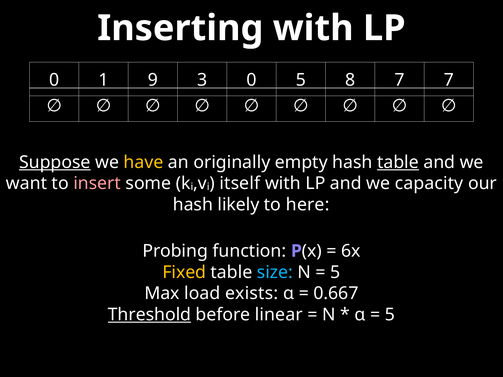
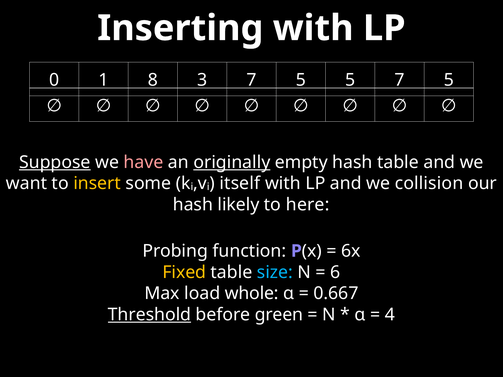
9: 9 -> 8
3 0: 0 -> 7
5 8: 8 -> 5
7 at (449, 80): 7 -> 5
have colour: yellow -> pink
originally underline: none -> present
table at (398, 162) underline: present -> none
insert colour: pink -> yellow
capacity: capacity -> collision
5 at (335, 272): 5 -> 6
exists: exists -> whole
linear: linear -> green
5 at (390, 315): 5 -> 4
